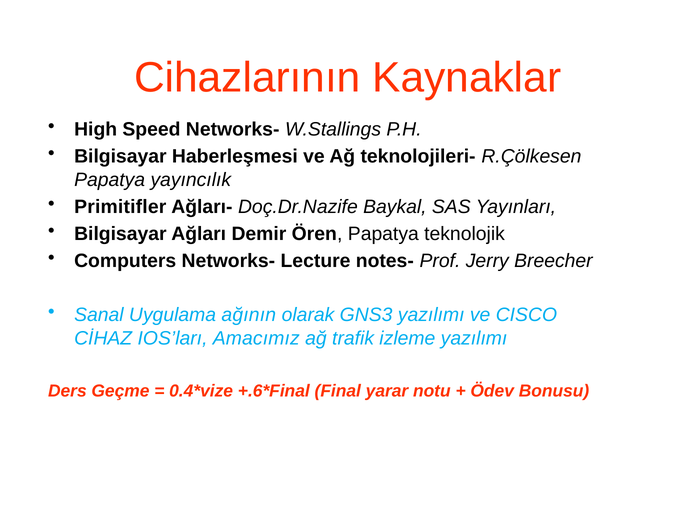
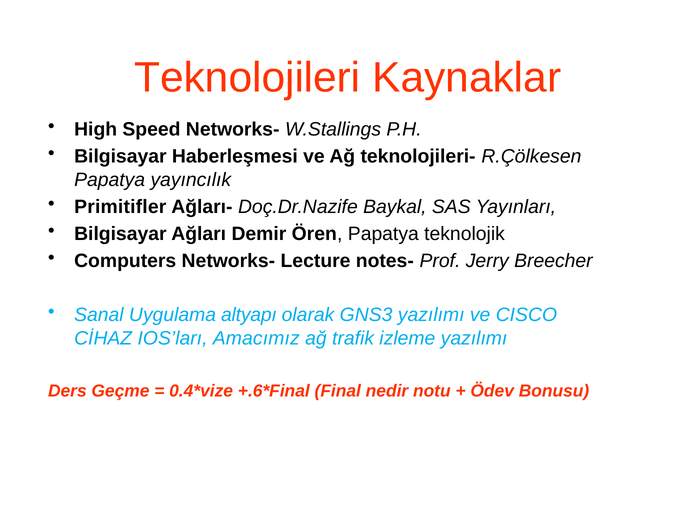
Cihazlarının: Cihazlarının -> Teknolojileri
ağının: ağının -> altyapı
yarar: yarar -> nedir
